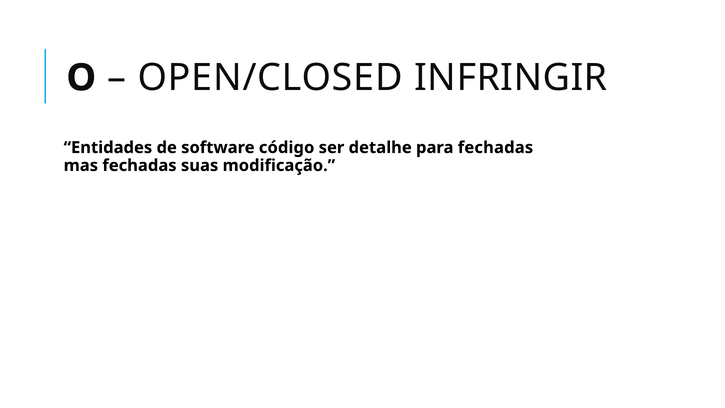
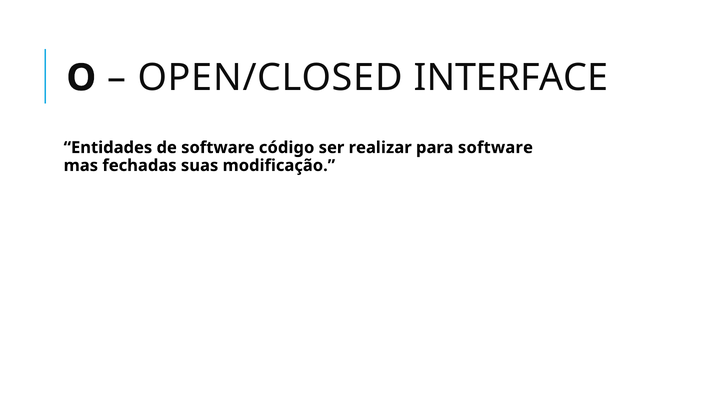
INFRINGIR: INFRINGIR -> INTERFACE
detalhe: detalhe -> realizar
para fechadas: fechadas -> software
